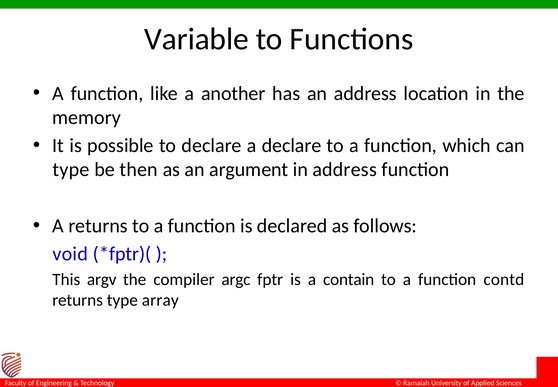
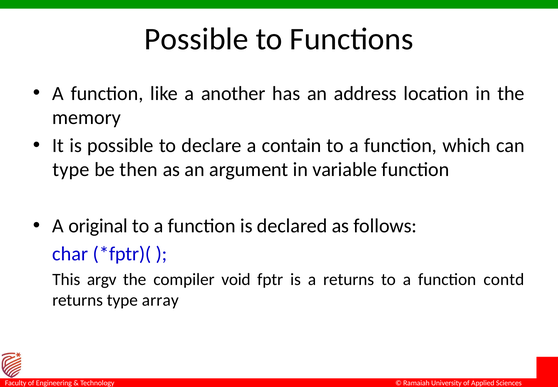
Variable at (196, 39): Variable -> Possible
a declare: declare -> contain
in address: address -> variable
A returns: returns -> original
void: void -> char
argc: argc -> void
a contain: contain -> returns
